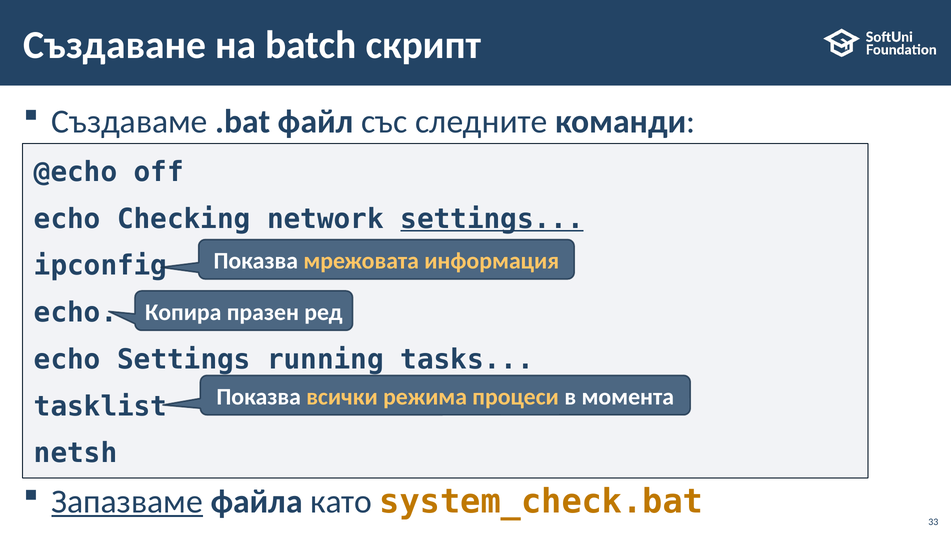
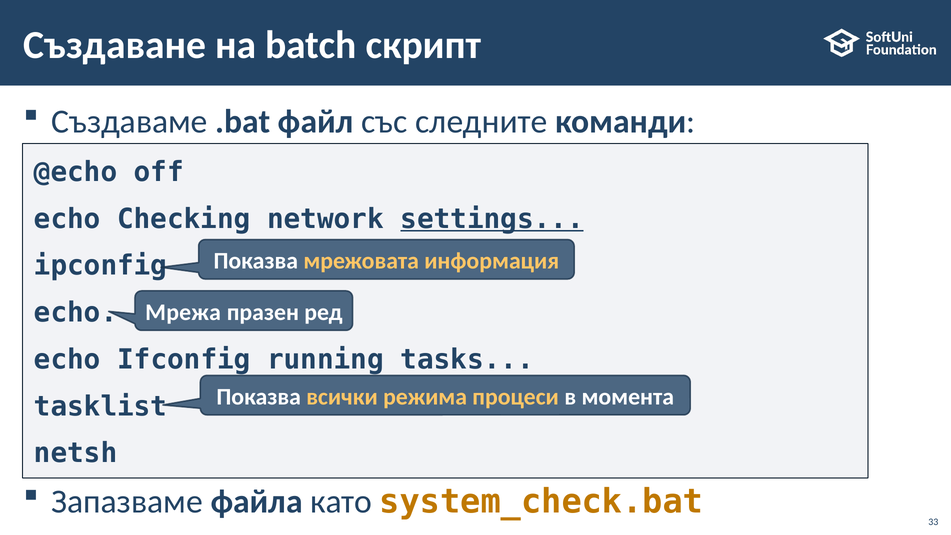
Копира: Копира -> Мрежа
echo Settings: Settings -> Ifconfig
Запазваме underline: present -> none
